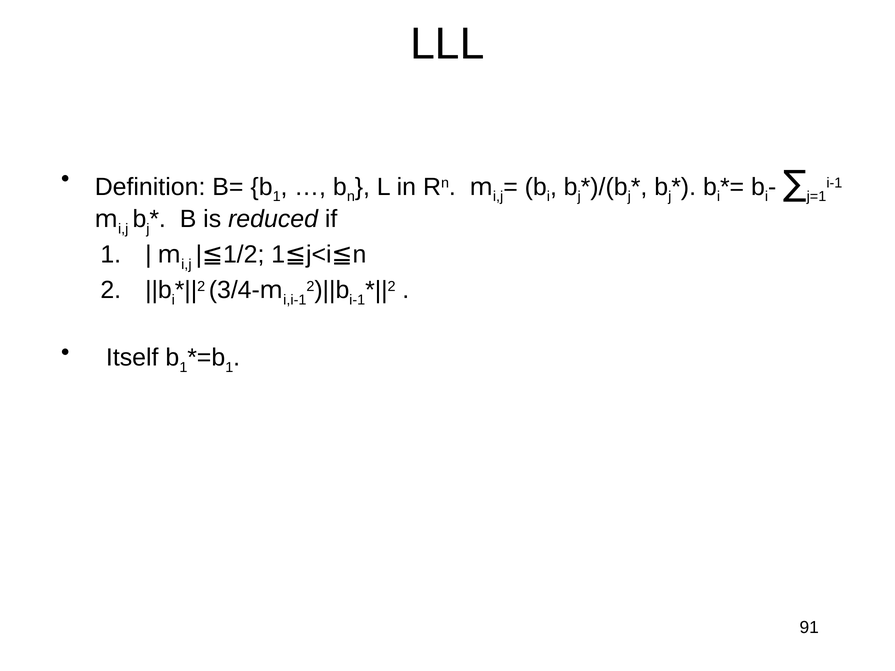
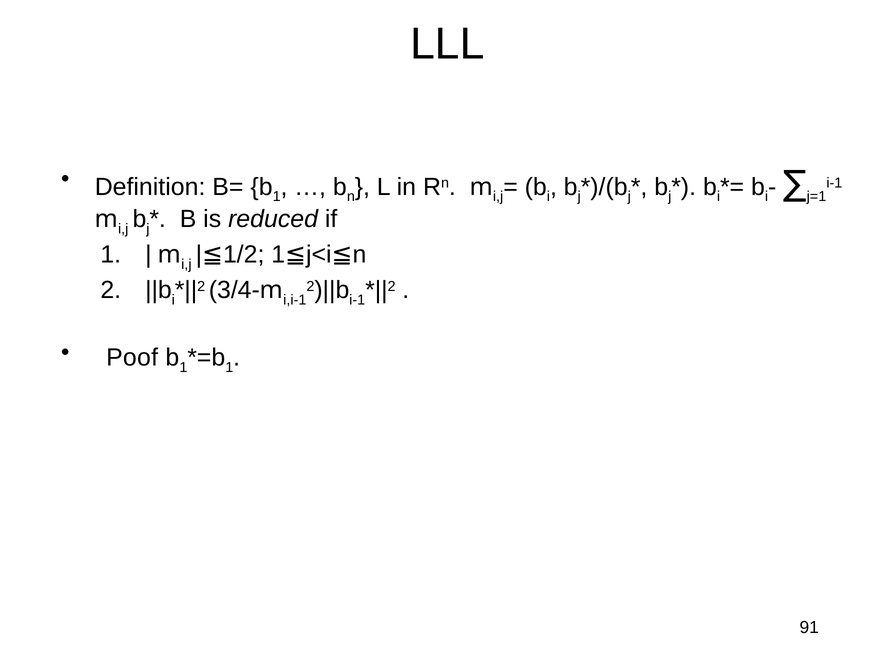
Itself: Itself -> Poof
